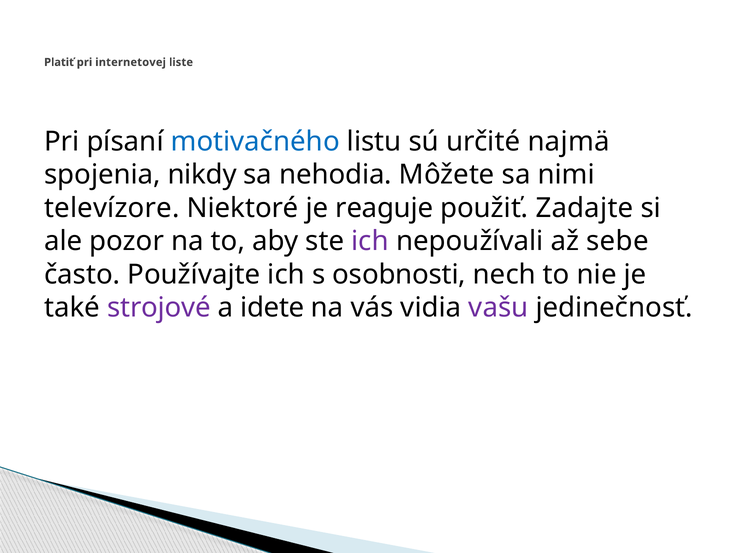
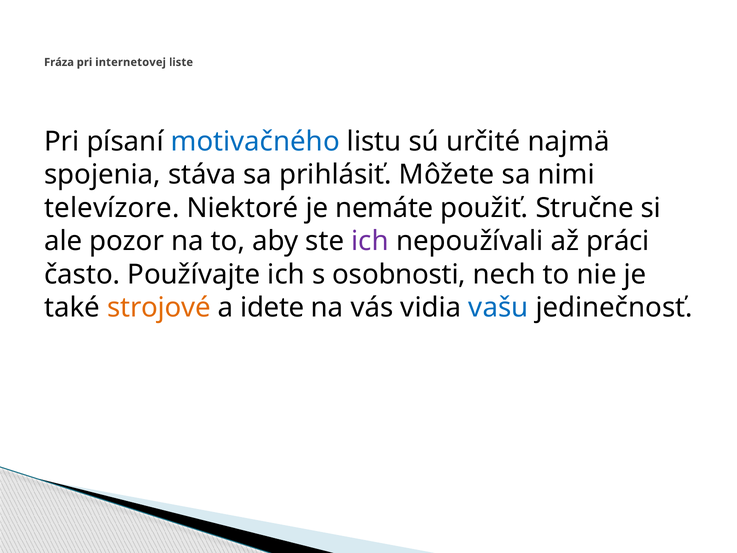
Platiť: Platiť -> Fráza
nikdy: nikdy -> stáva
nehodia: nehodia -> prihlásiť
reaguje: reaguje -> nemáte
Zadajte: Zadajte -> Stručne
sebe: sebe -> práci
strojové colour: purple -> orange
vašu colour: purple -> blue
